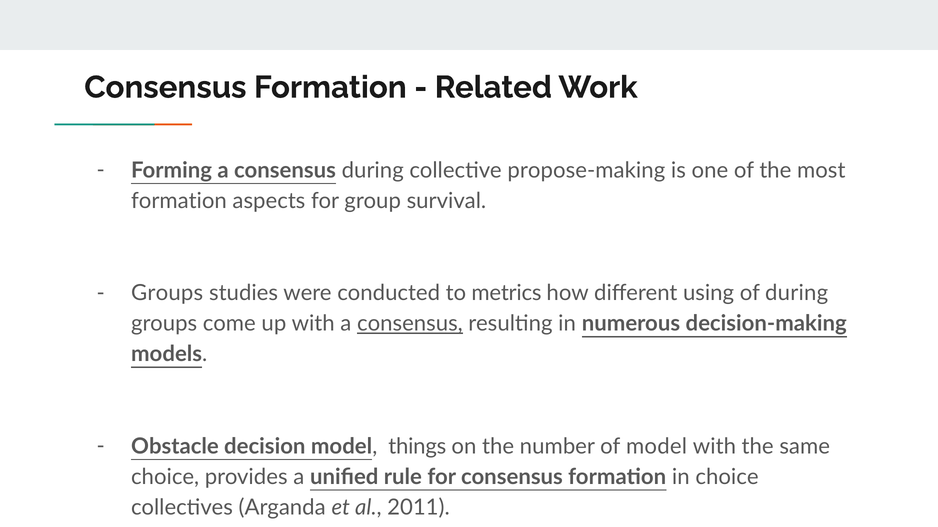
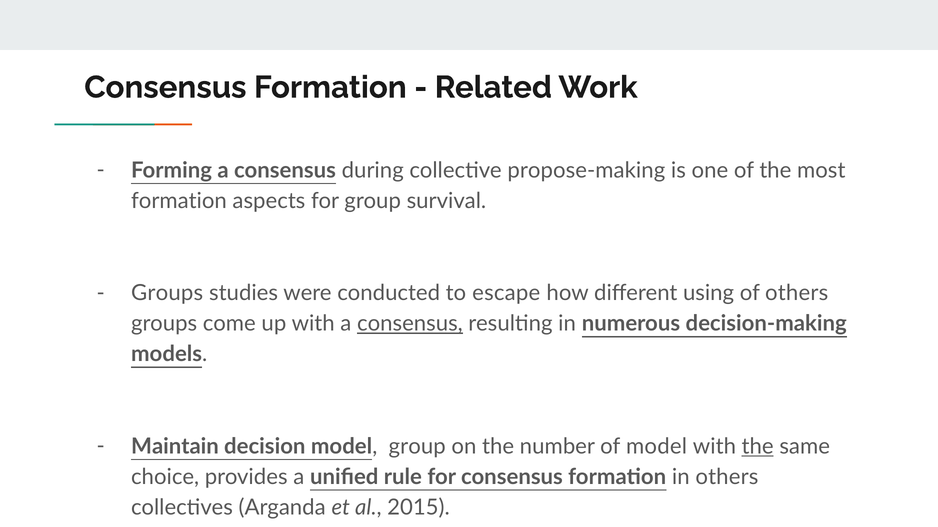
metrics: metrics -> escape
of during: during -> others
Obstacle: Obstacle -> Maintain
model things: things -> group
the at (758, 447) underline: none -> present
in choice: choice -> others
2011: 2011 -> 2015
